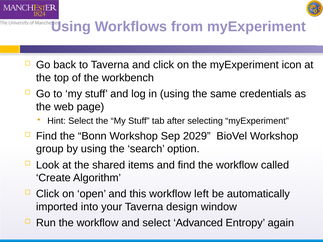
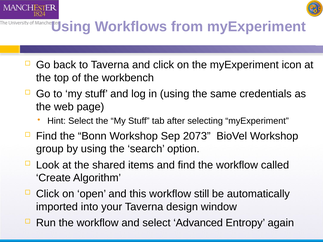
2029: 2029 -> 2073
left: left -> still
